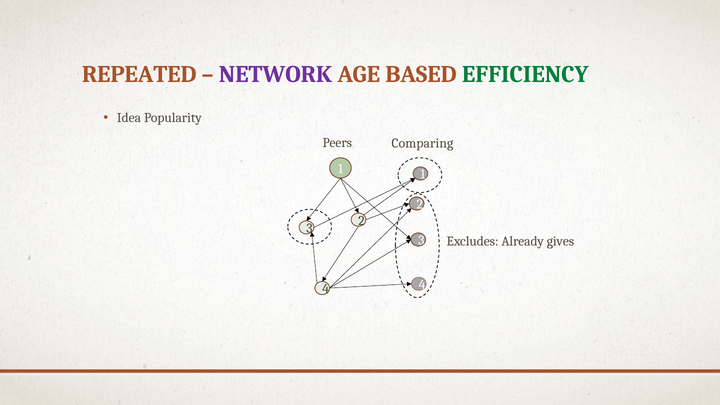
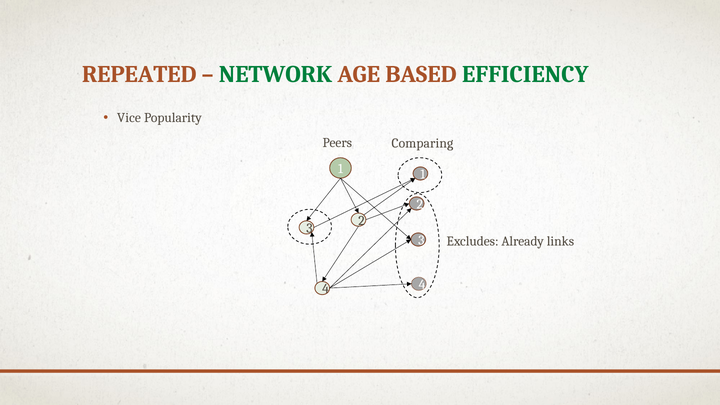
NETWORK colour: purple -> green
Idea: Idea -> Vice
gives: gives -> links
